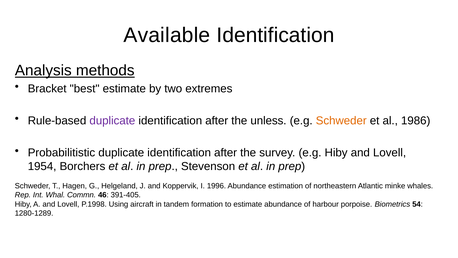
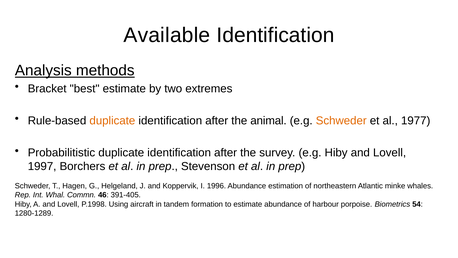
duplicate at (112, 121) colour: purple -> orange
unless: unless -> animal
1986: 1986 -> 1977
1954: 1954 -> 1997
